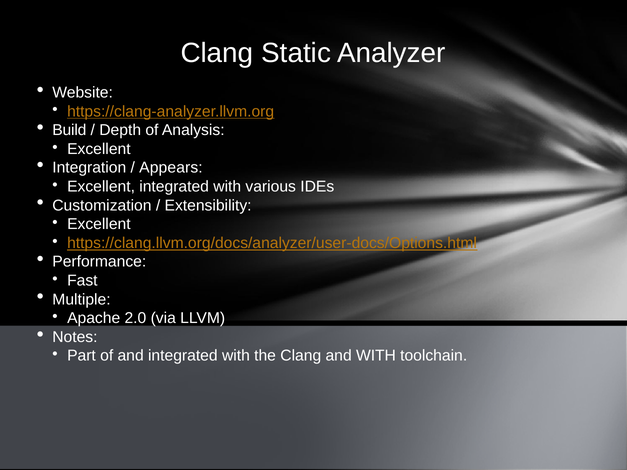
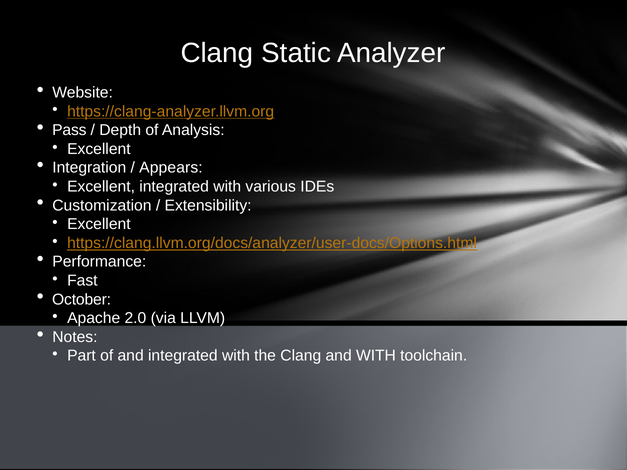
Build: Build -> Pass
Multiple: Multiple -> October
